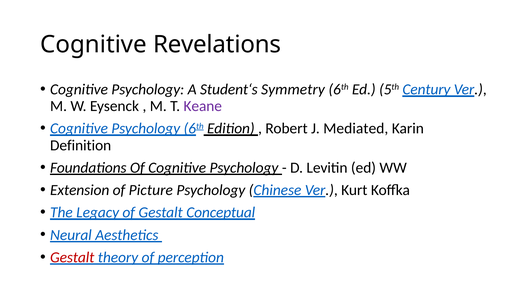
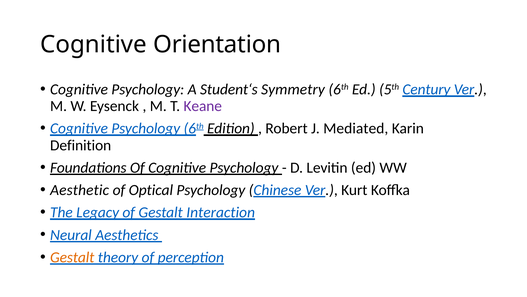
Revelations: Revelations -> Orientation
Extension: Extension -> Aesthetic
Picture: Picture -> Optical
Conceptual: Conceptual -> Interaction
Gestalt at (72, 257) colour: red -> orange
